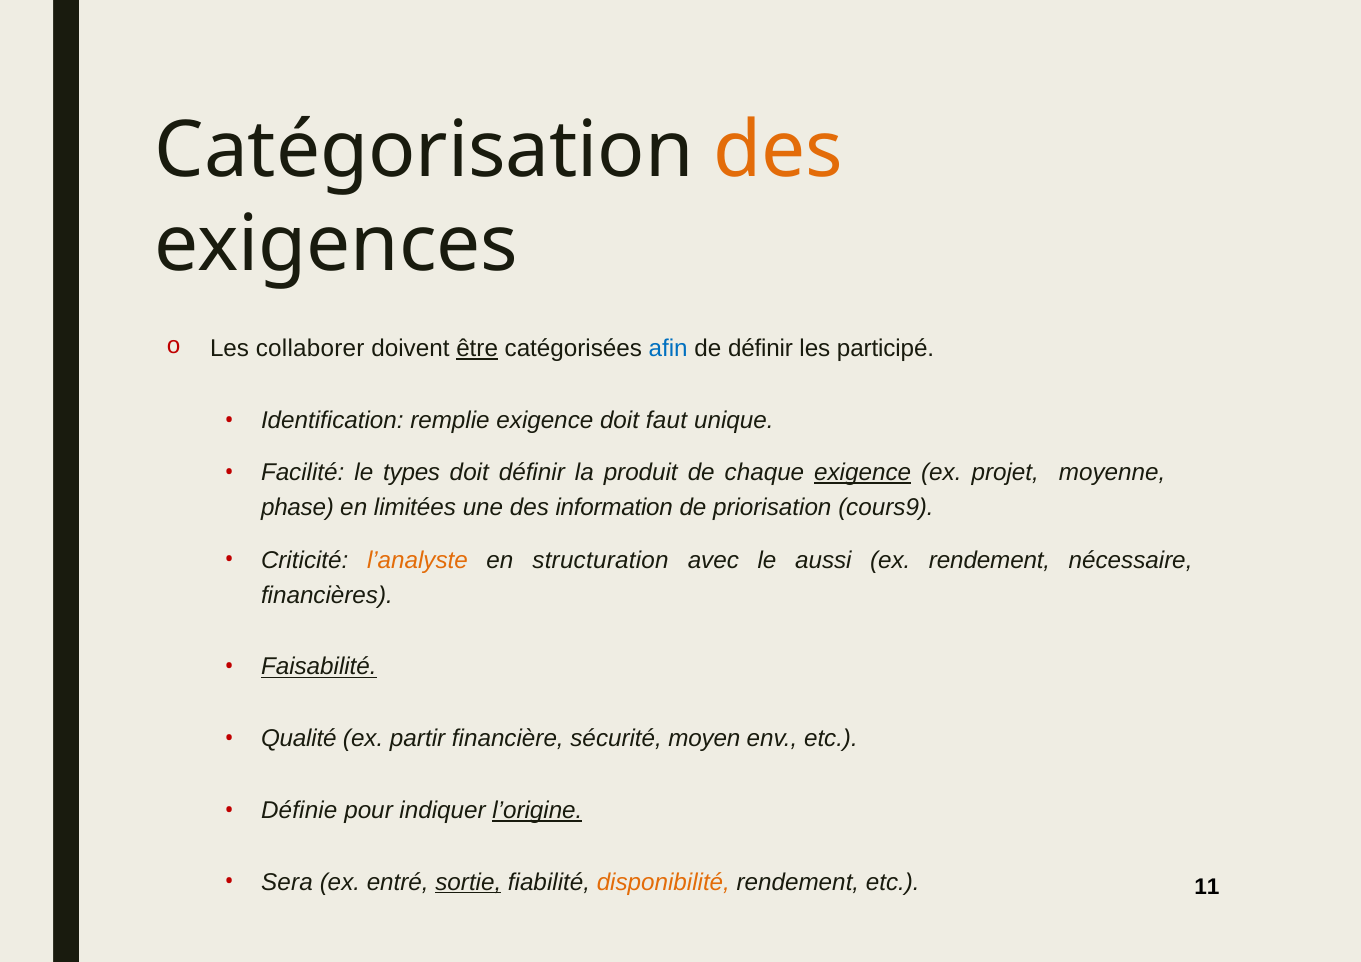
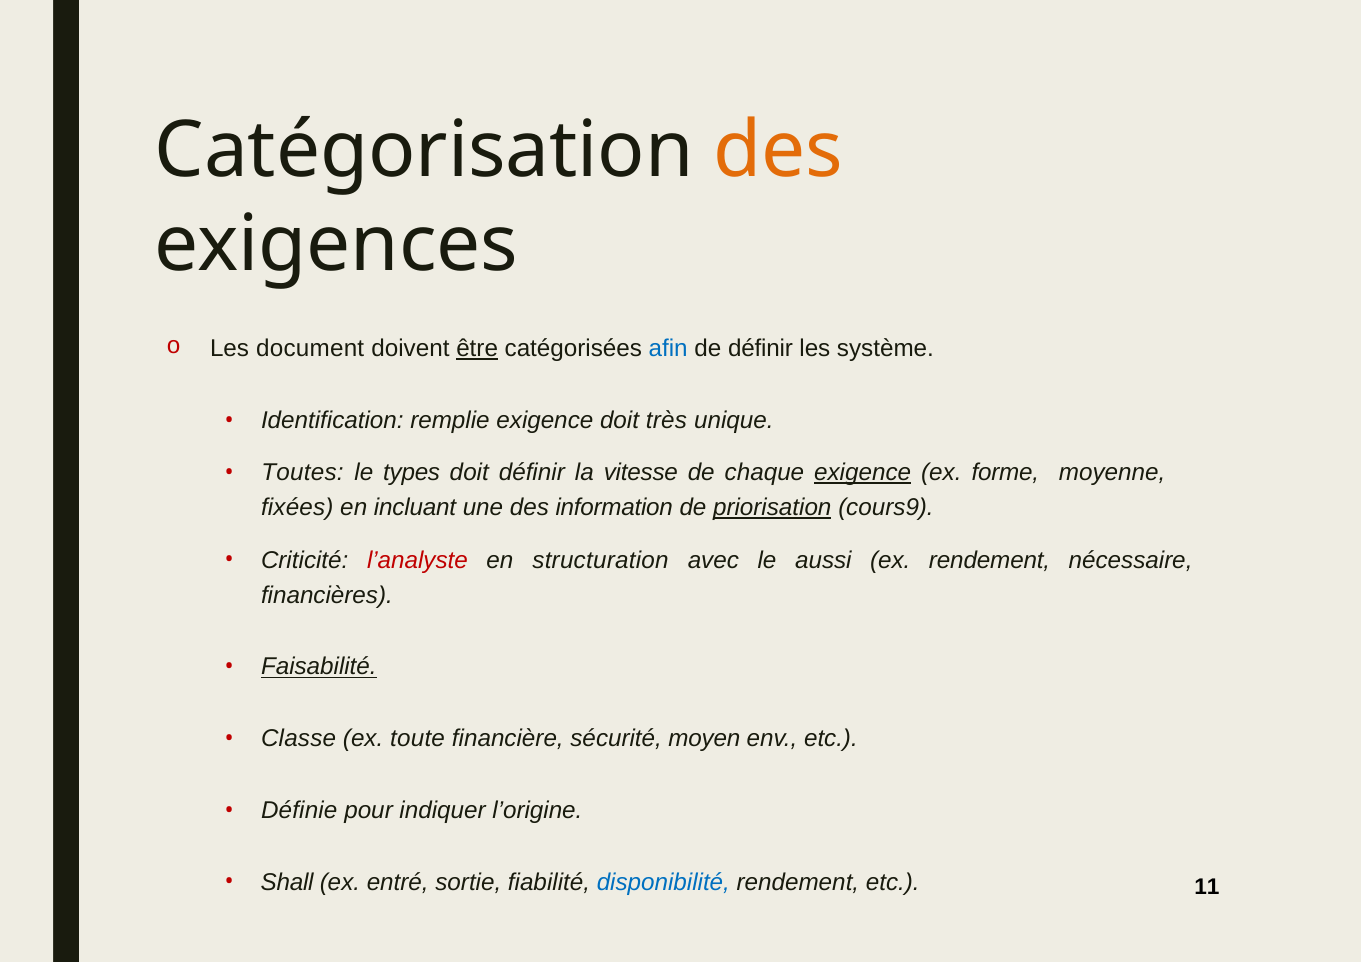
collaborer: collaborer -> document
participé: participé -> système
faut: faut -> très
Facilité: Facilité -> Toutes
produit: produit -> vitesse
projet: projet -> forme
phase: phase -> fixées
limitées: limitées -> incluant
priorisation underline: none -> present
l’analyste colour: orange -> red
Qualité: Qualité -> Classe
partir: partir -> toute
l’origine underline: present -> none
Sera: Sera -> Shall
sortie underline: present -> none
disponibilité colour: orange -> blue
